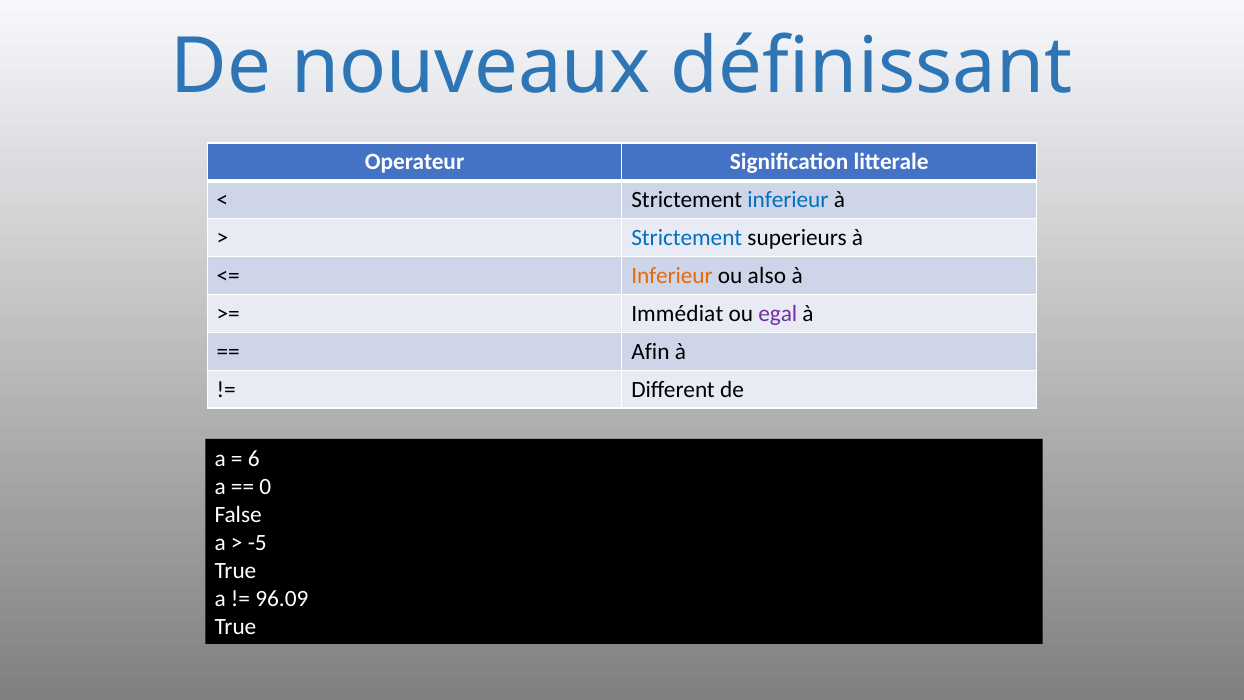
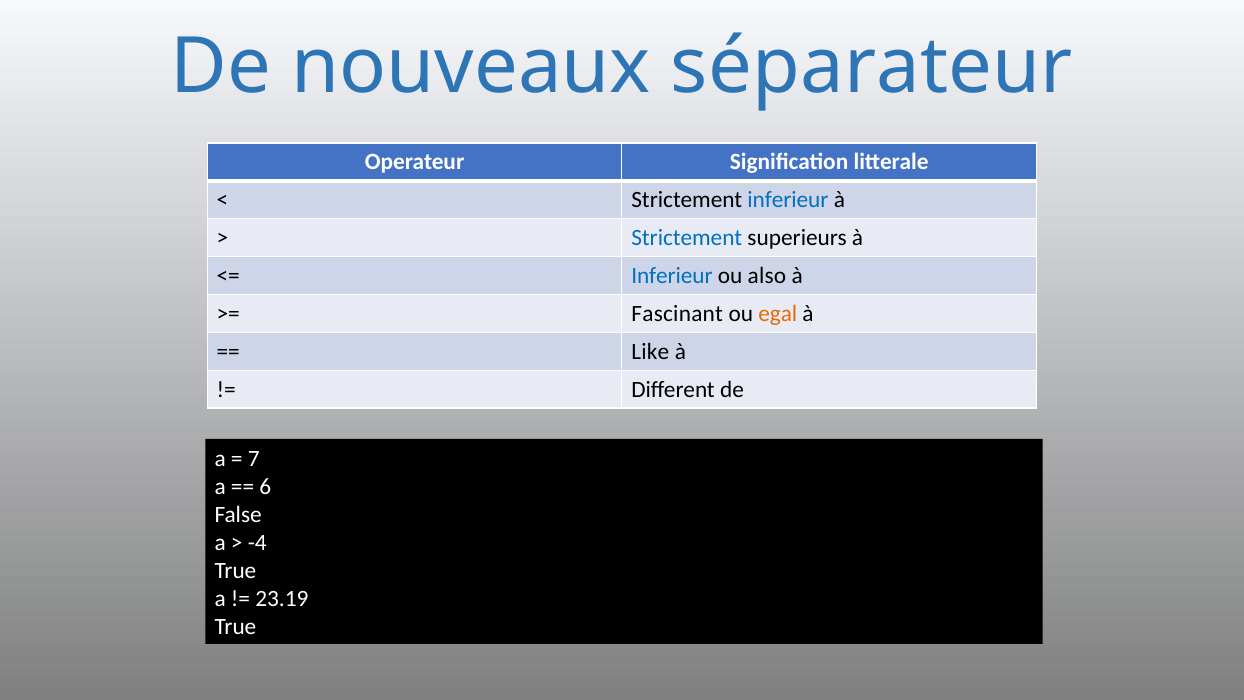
définissant: définissant -> séparateur
Inferieur at (672, 276) colour: orange -> blue
Immédiat: Immédiat -> Fascinant
egal colour: purple -> orange
Afin: Afin -> Like
6: 6 -> 7
0: 0 -> 6
-5: -5 -> -4
96.09: 96.09 -> 23.19
